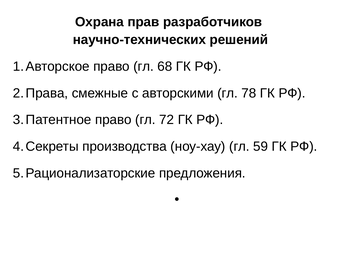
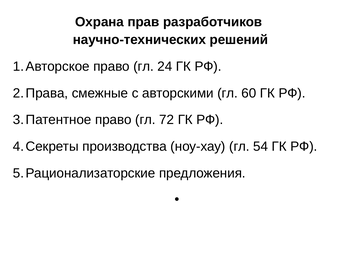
68: 68 -> 24
78: 78 -> 60
59: 59 -> 54
